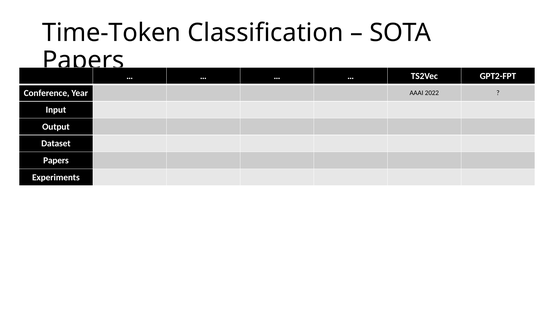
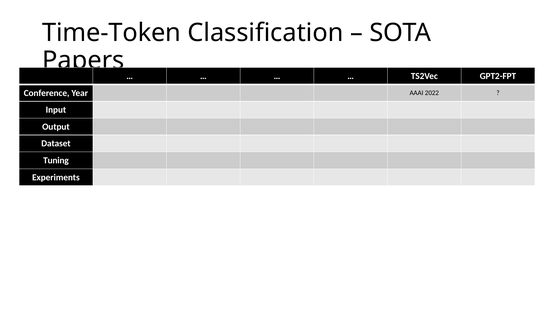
Papers at (56, 160): Papers -> Tuning
